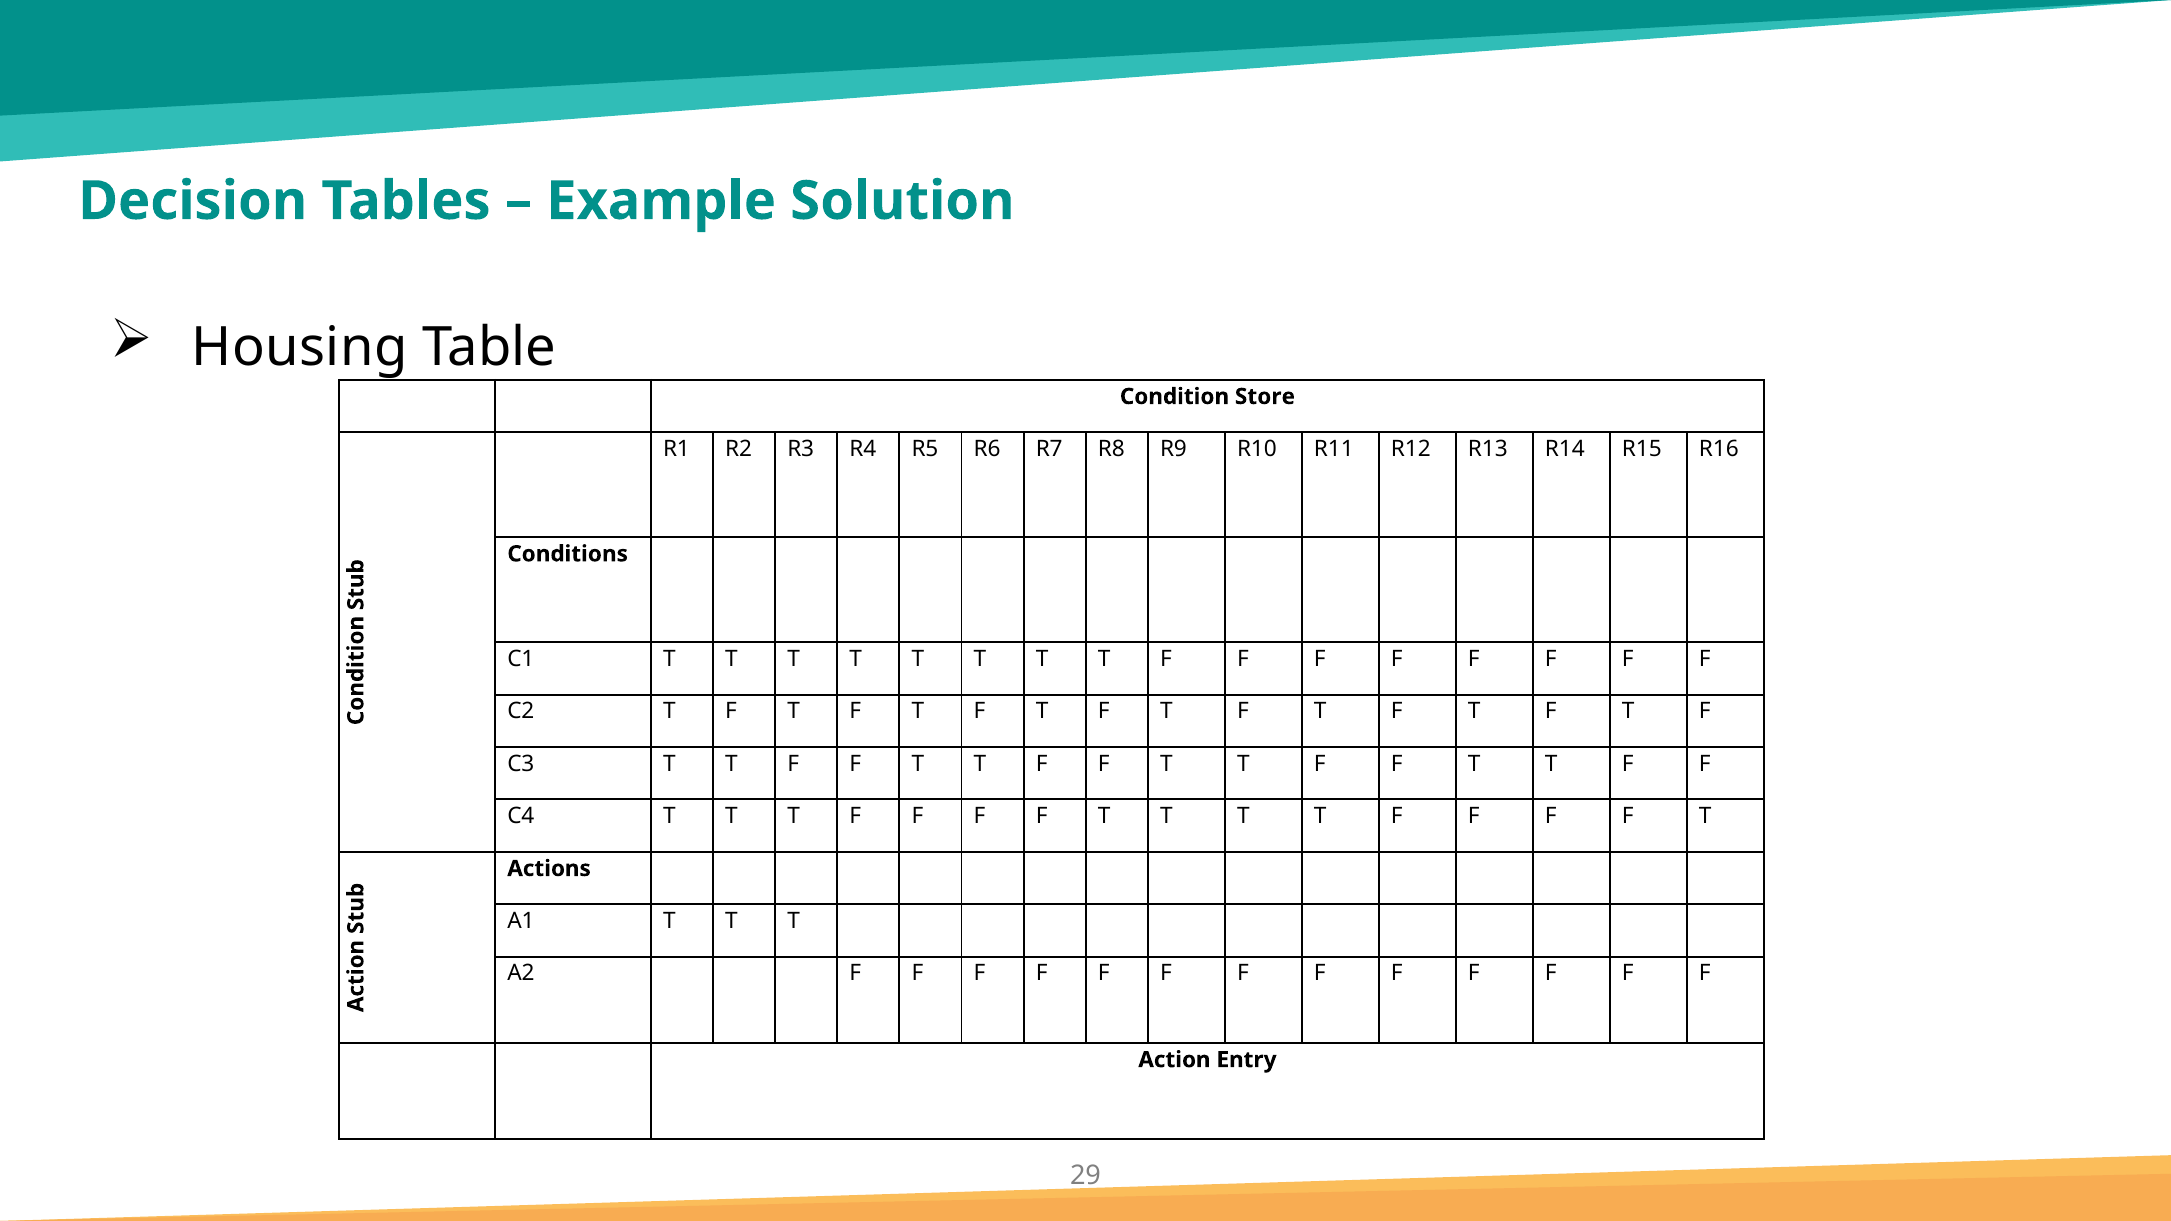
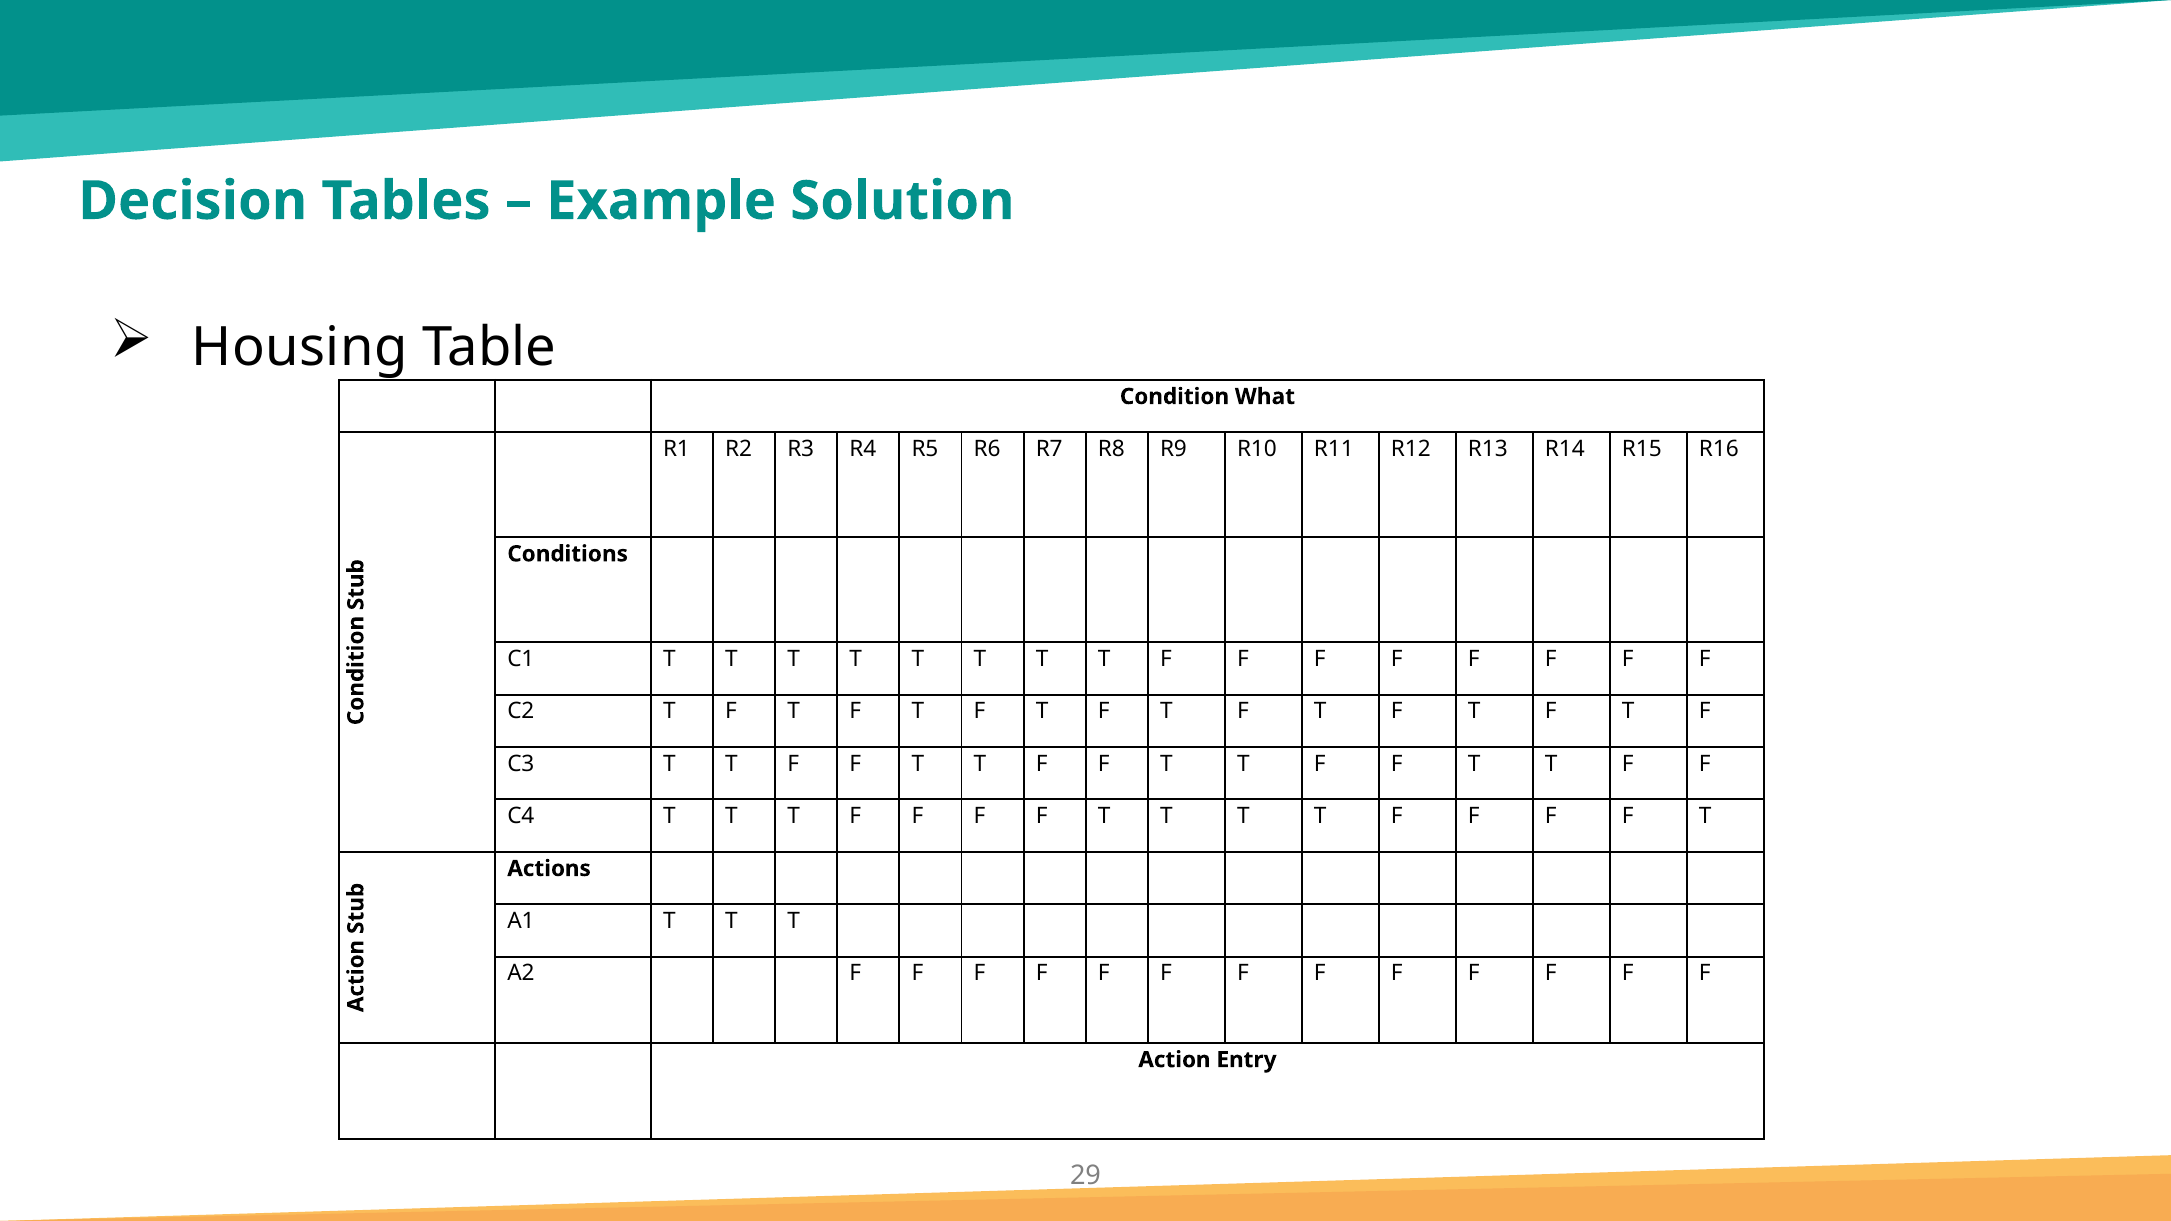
Store: Store -> What
